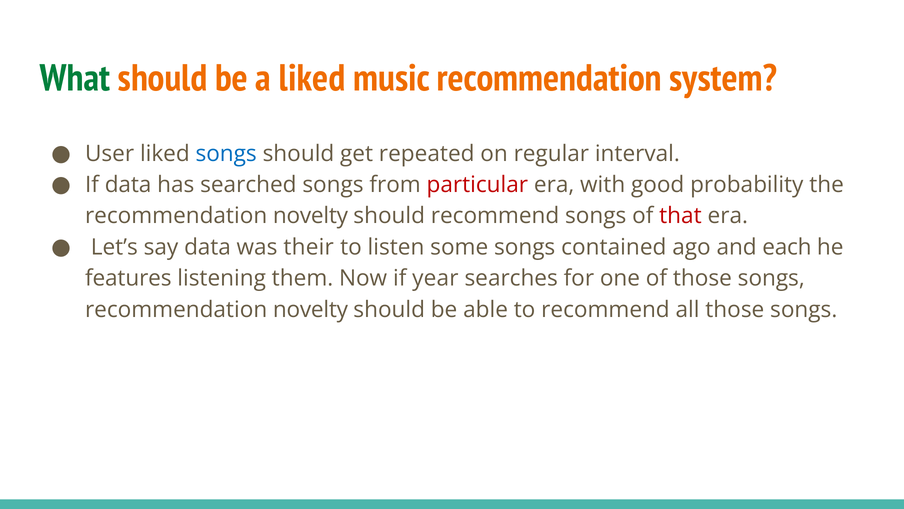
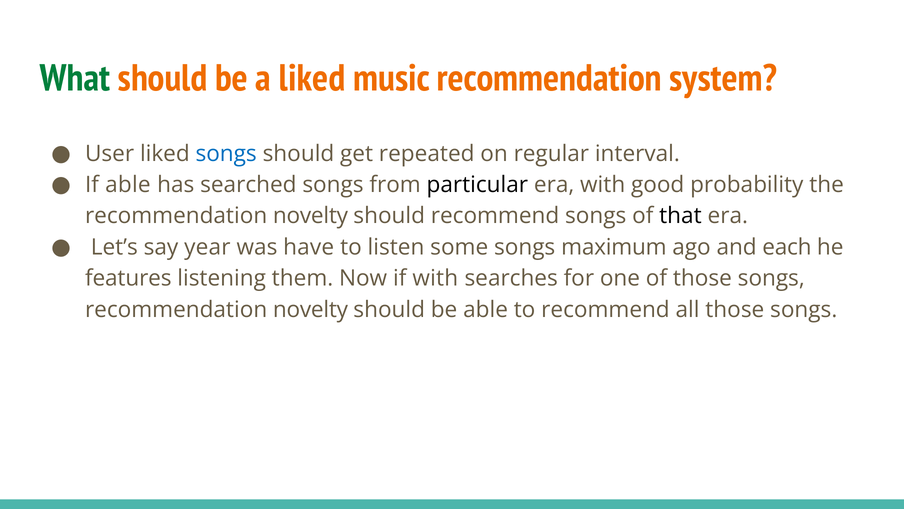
If data: data -> able
particular colour: red -> black
that colour: red -> black
say data: data -> year
their: their -> have
contained: contained -> maximum
if year: year -> with
